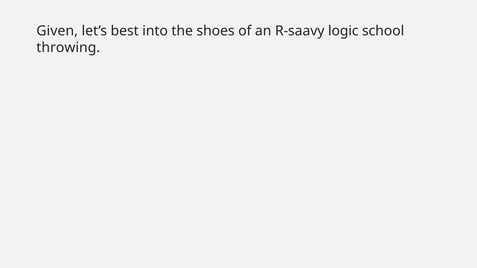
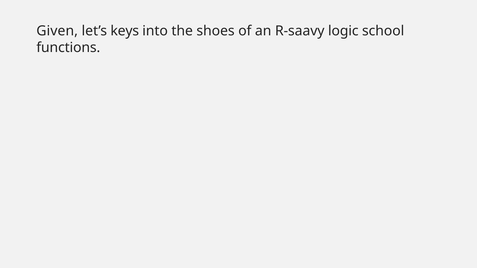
best: best -> keys
throwing: throwing -> functions
